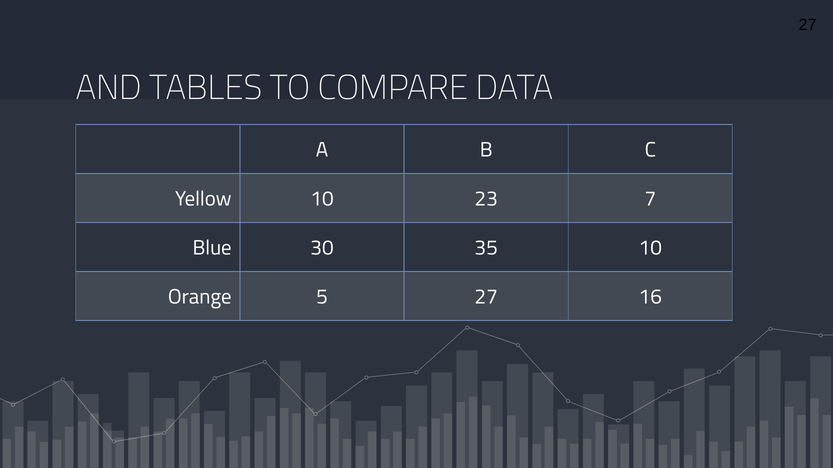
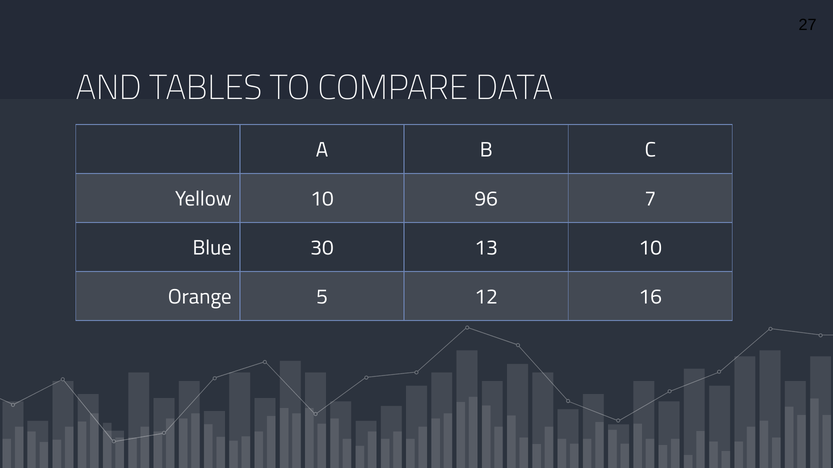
23: 23 -> 96
35: 35 -> 13
5 27: 27 -> 12
